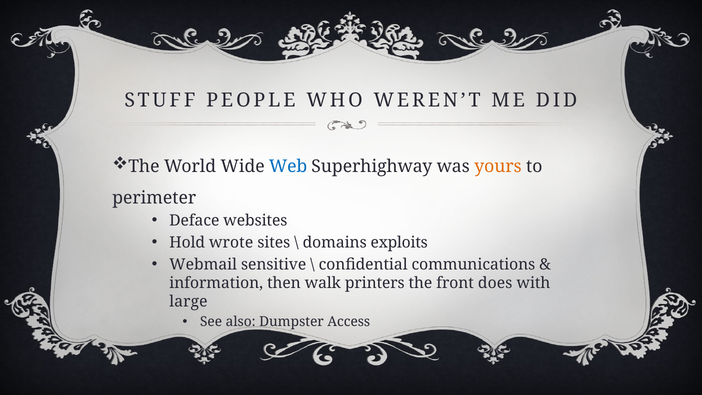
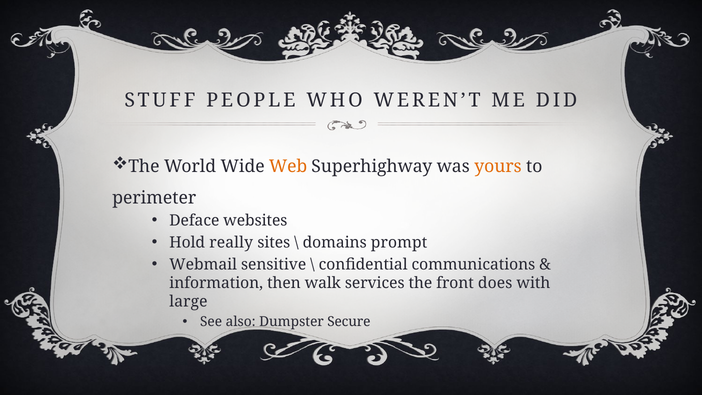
Web colour: blue -> orange
wrote: wrote -> really
exploits: exploits -> prompt
printers: printers -> services
Access: Access -> Secure
